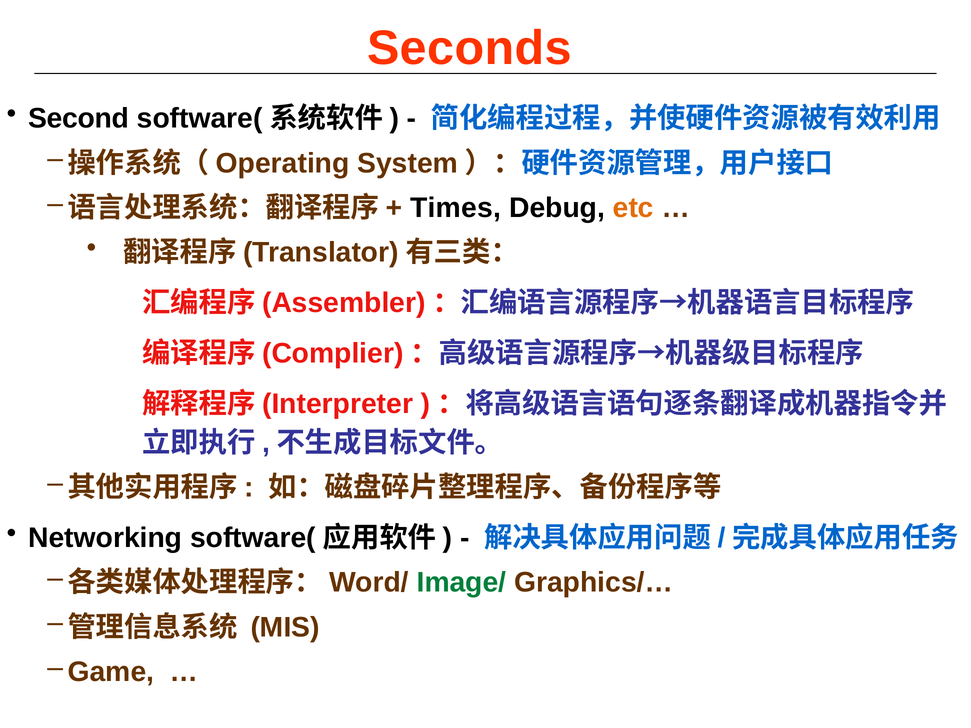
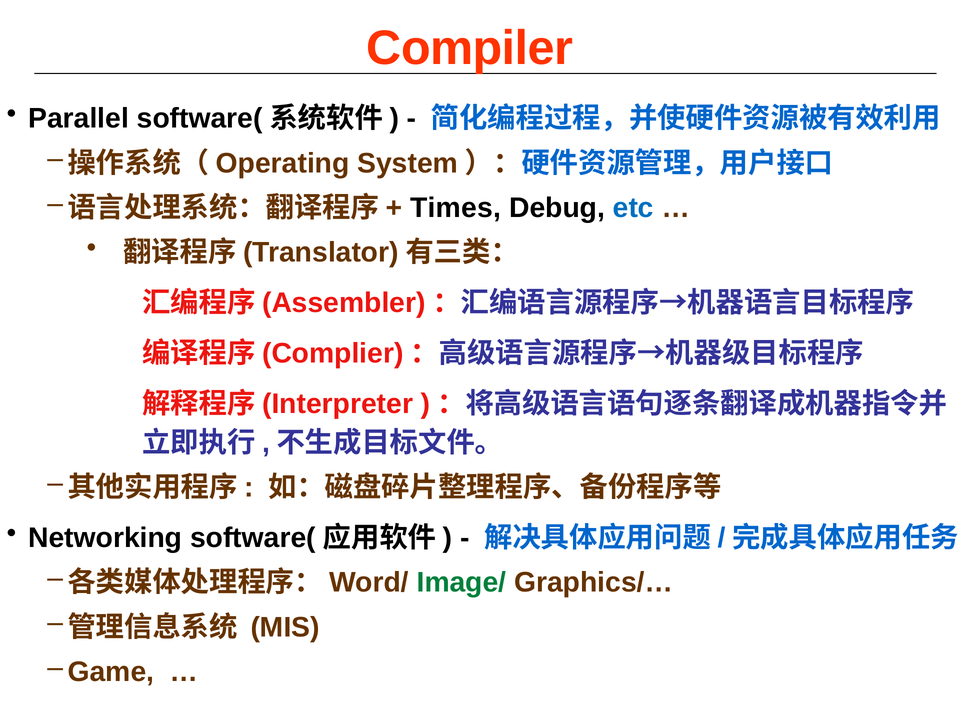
Seconds: Seconds -> Compiler
Second: Second -> Parallel
etc colour: orange -> blue
